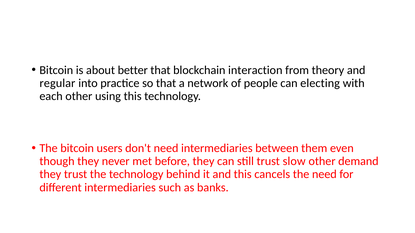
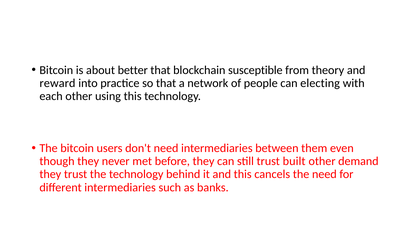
interaction: interaction -> susceptible
regular: regular -> reward
slow: slow -> built
